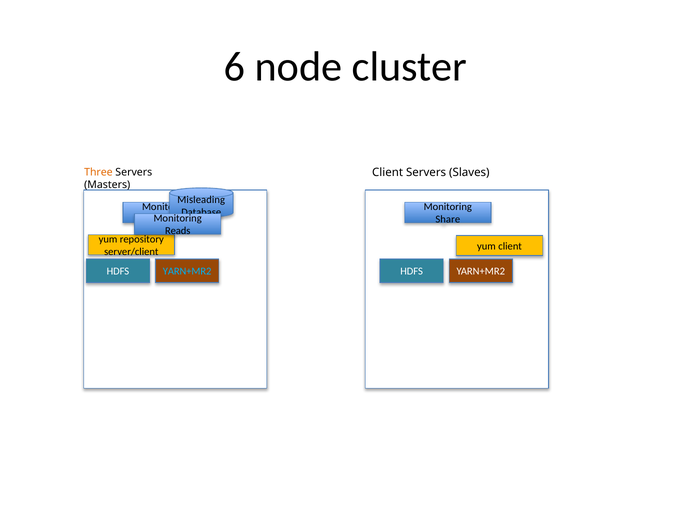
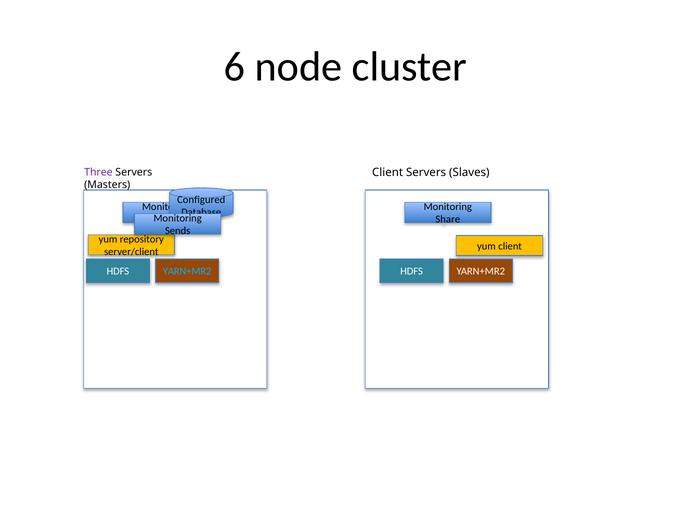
Three colour: orange -> purple
Misleading: Misleading -> Configured
Reads: Reads -> Sends
